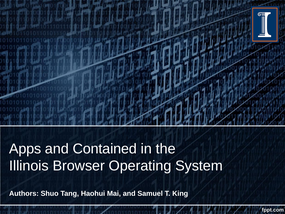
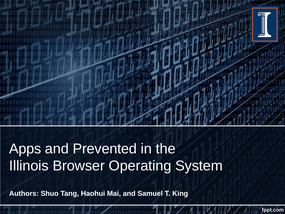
Contained: Contained -> Prevented
